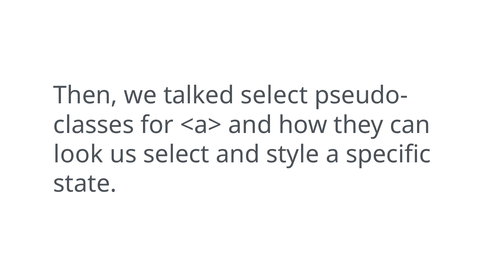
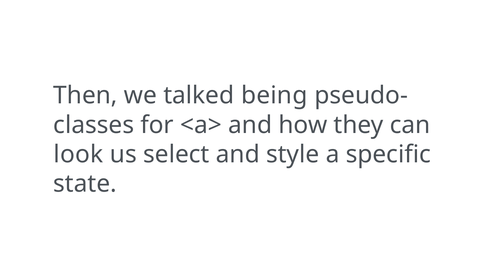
talked select: select -> being
